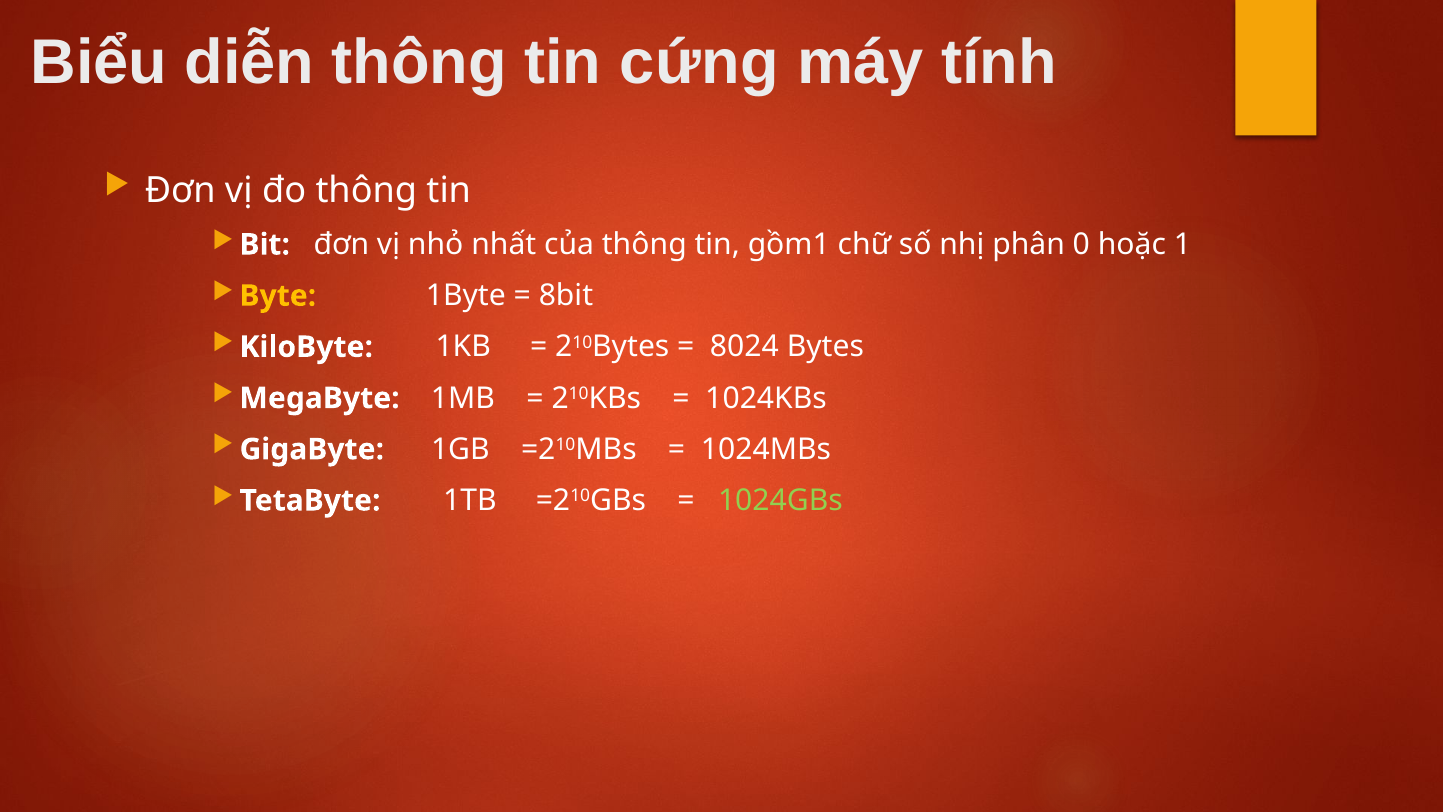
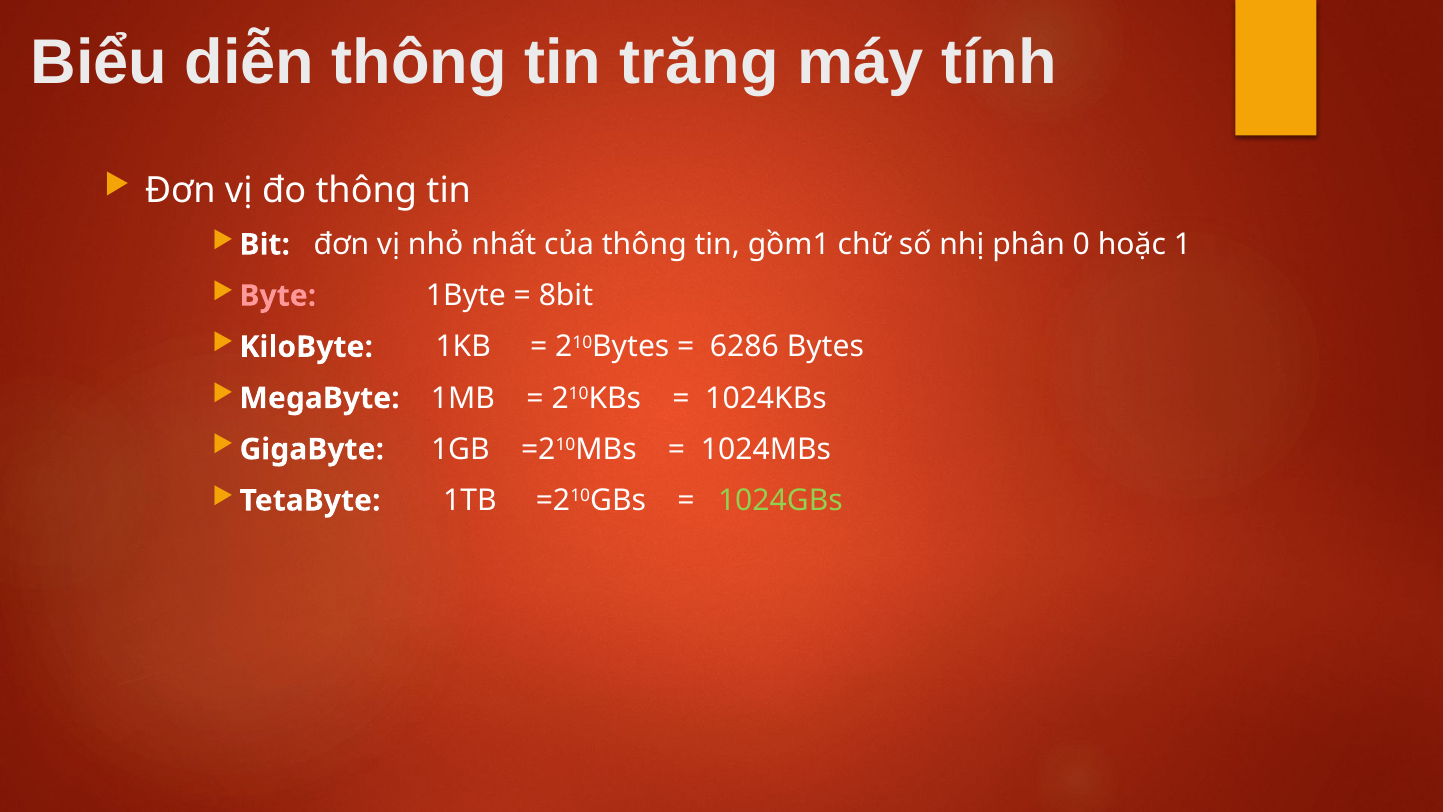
cứng: cứng -> trăng
Byte colour: yellow -> pink
8024: 8024 -> 6286
